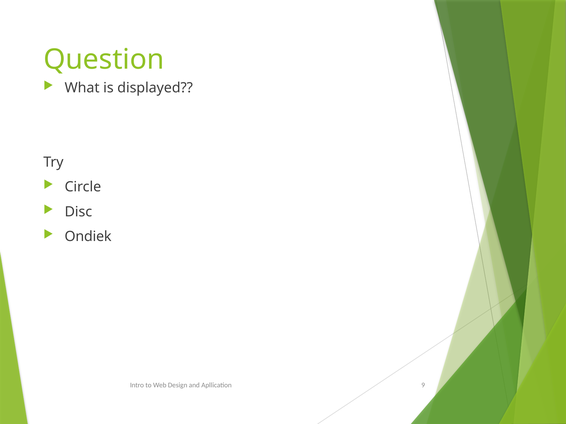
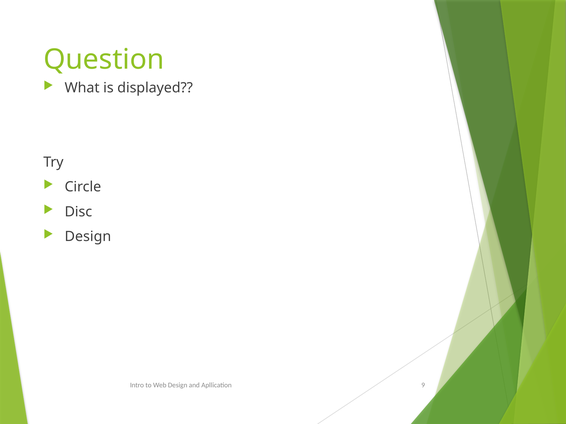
Ondiek at (88, 237): Ondiek -> Design
